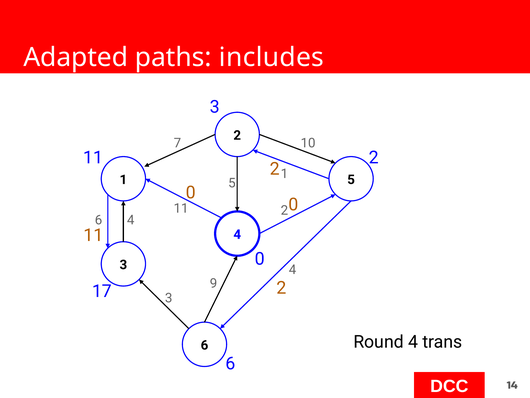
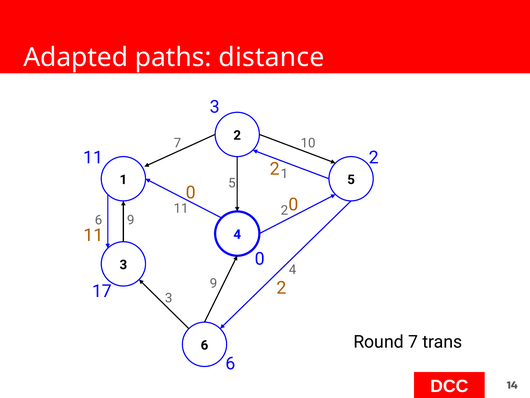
includes: includes -> distance
6 4: 4 -> 9
Round 4: 4 -> 7
